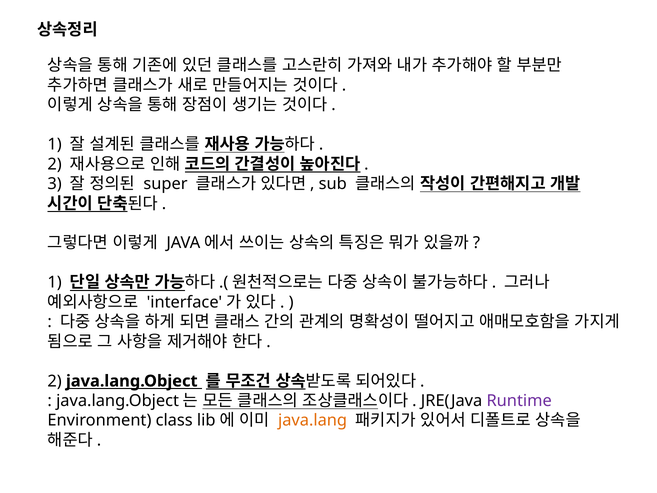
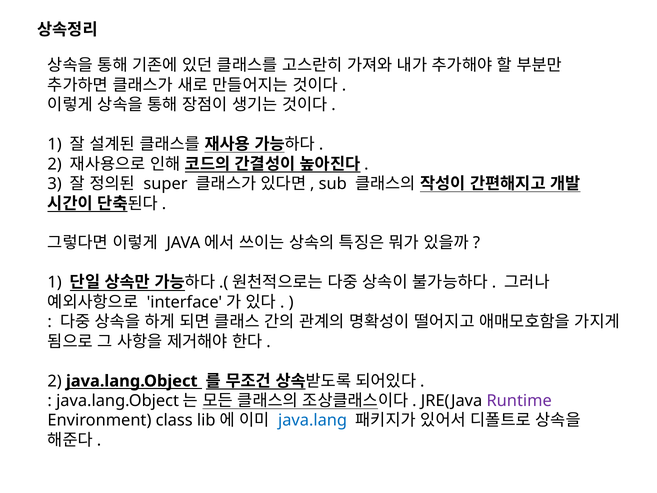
java.lang colour: orange -> blue
